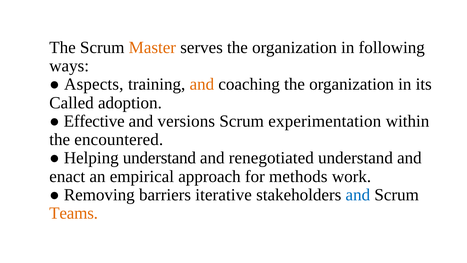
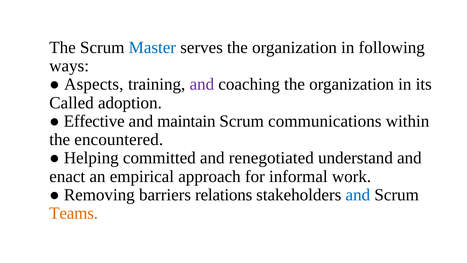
Master colour: orange -> blue
and at (202, 84) colour: orange -> purple
versions: versions -> maintain
experimentation: experimentation -> communications
Helping understand: understand -> committed
methods: methods -> informal
iterative: iterative -> relations
